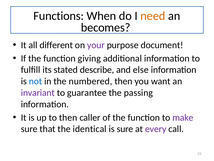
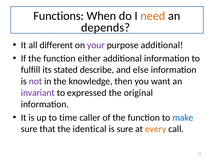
becomes: becomes -> depends
purpose document: document -> additional
giving: giving -> either
not colour: blue -> purple
numbered: numbered -> knowledge
guarantee: guarantee -> expressed
passing: passing -> original
to then: then -> time
make colour: purple -> blue
every colour: purple -> orange
